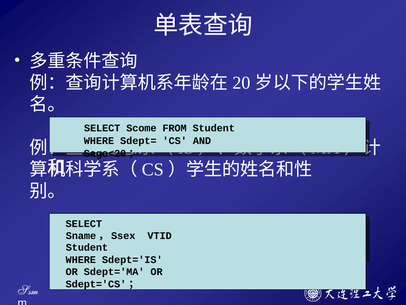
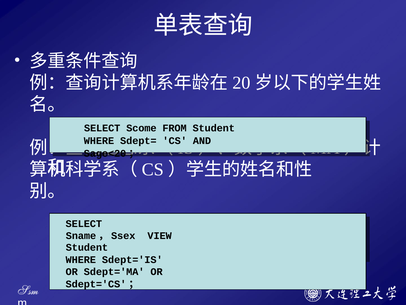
VTID: VTID -> VIEW
